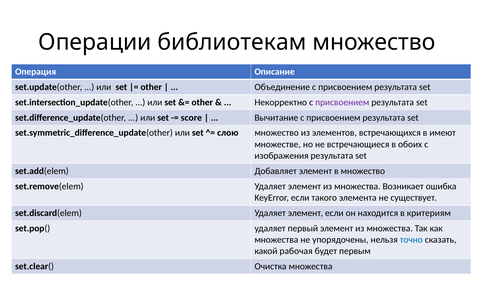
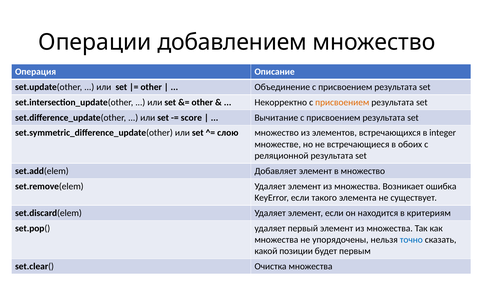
библиотекам: библиотекам -> добавлением
присвоением at (342, 102) colour: purple -> orange
имеют: имеют -> integer
изображения: изображения -> реляционной
рабочая: рабочая -> позиции
